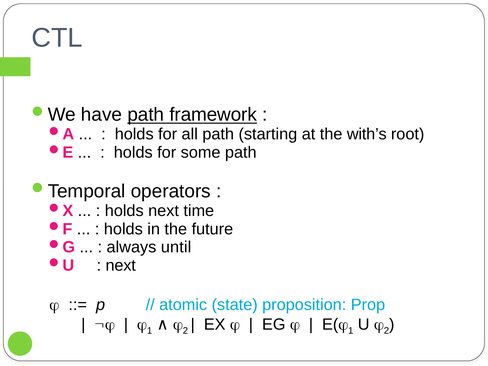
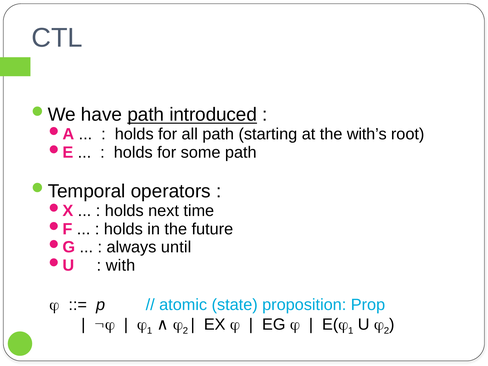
framework: framework -> introduced
next at (121, 265): next -> with
